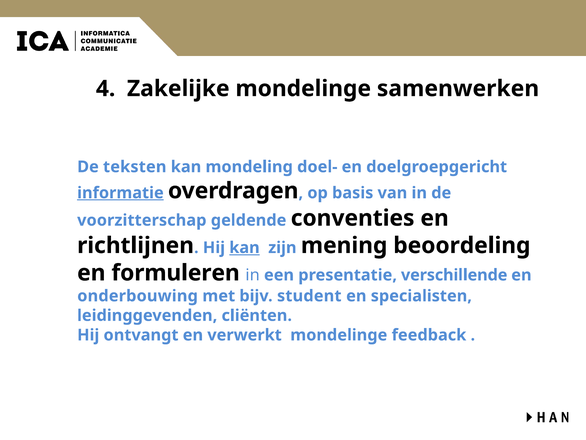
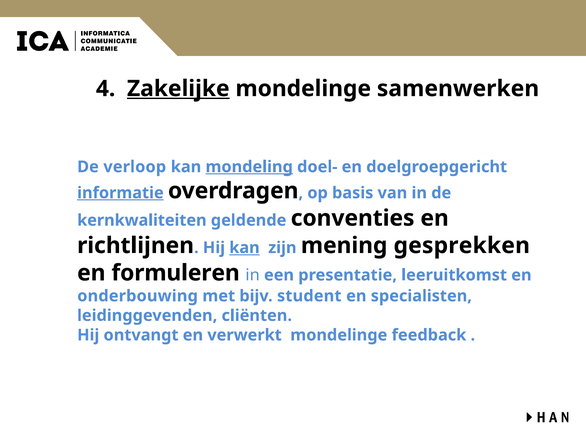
Zakelijke underline: none -> present
teksten: teksten -> verloop
mondeling underline: none -> present
voorzitterschap: voorzitterschap -> kernkwaliteiten
beoordeling: beoordeling -> gesprekken
verschillende: verschillende -> leeruitkomst
